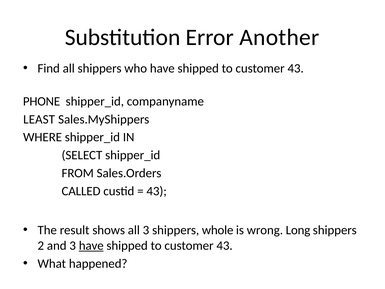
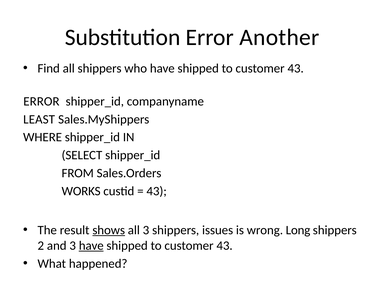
PHONE at (42, 101): PHONE -> ERROR
CALLED: CALLED -> WORKS
shows underline: none -> present
whole: whole -> issues
